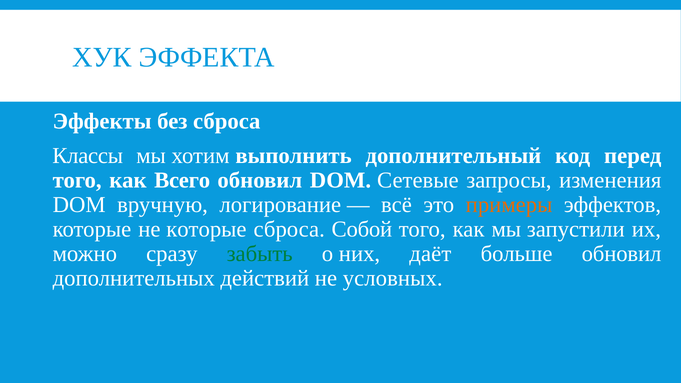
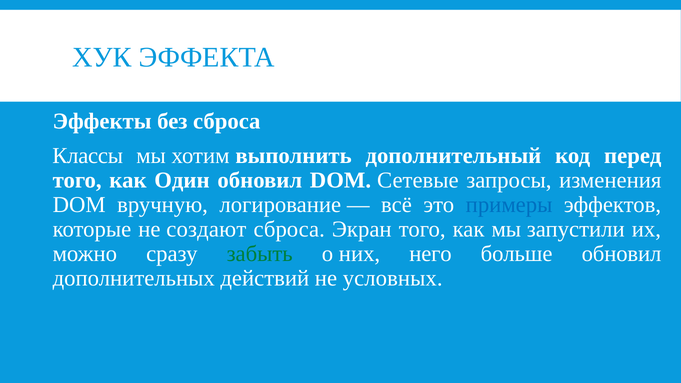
Всего: Всего -> Один
примеры colour: orange -> blue
не которые: которые -> создают
Собой: Собой -> Экран
даёт: даёт -> него
